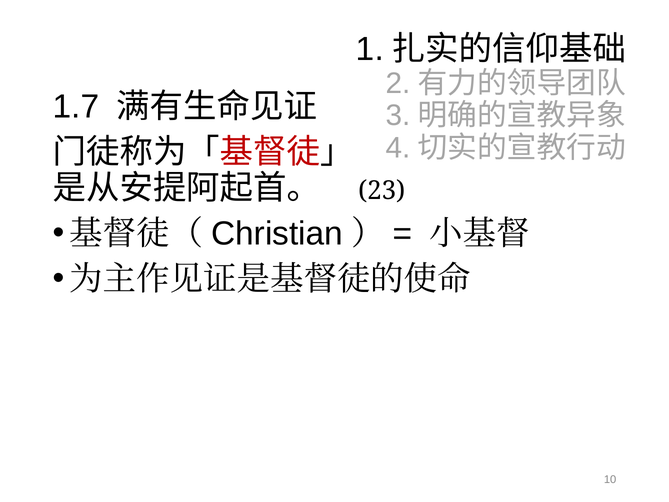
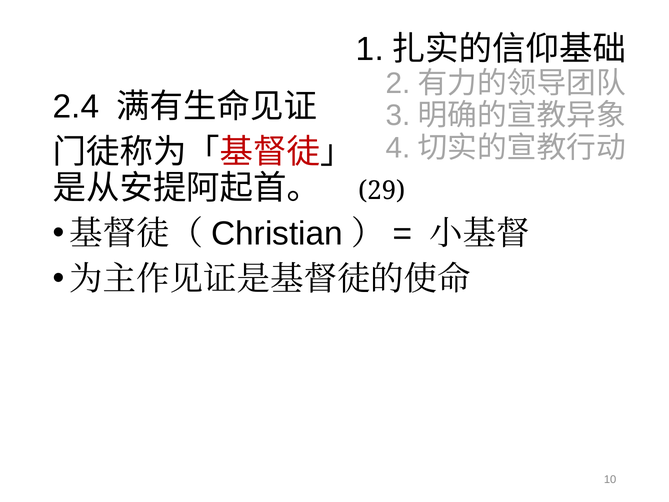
1.7: 1.7 -> 2.4
23: 23 -> 29
